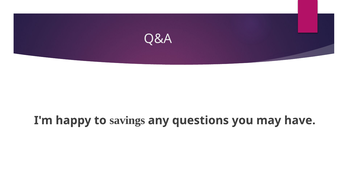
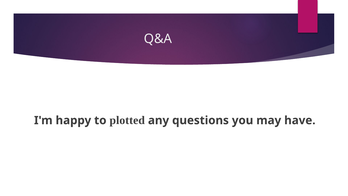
savings: savings -> plotted
